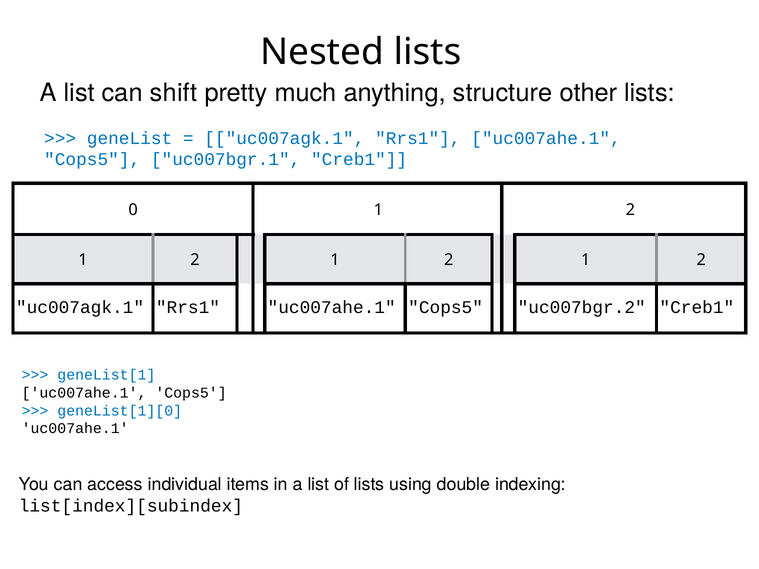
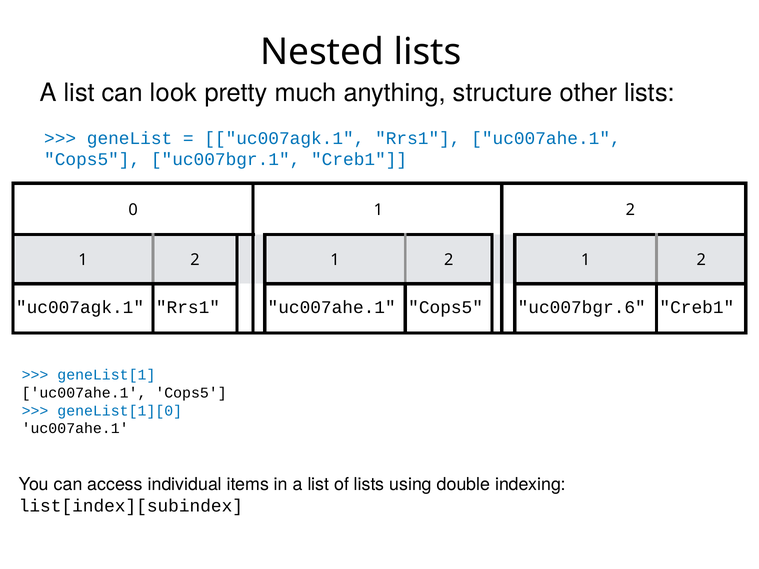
shift: shift -> look
uc007bgr.2: uc007bgr.2 -> uc007bgr.6
